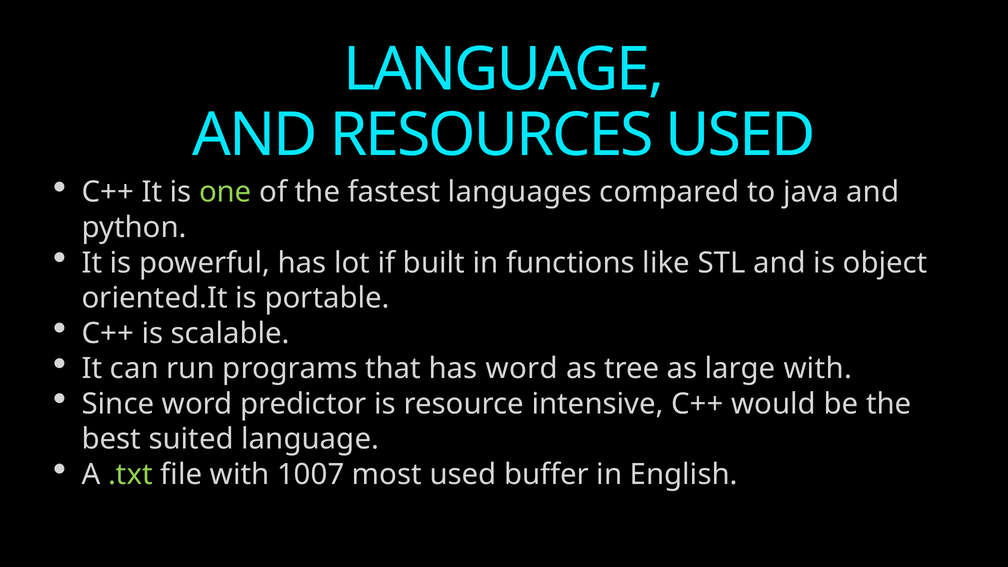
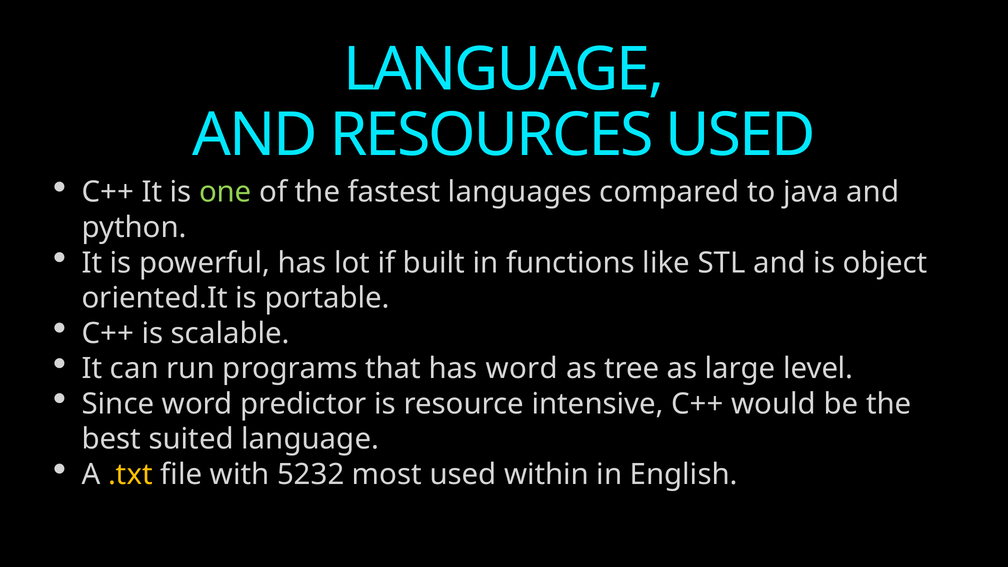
large with: with -> level
.txt colour: light green -> yellow
1007: 1007 -> 5232
buffer: buffer -> within
